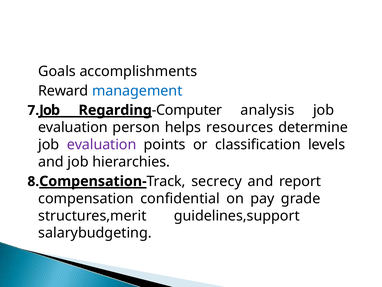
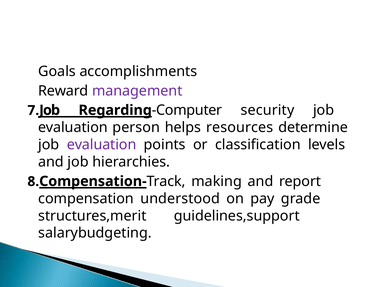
management colour: blue -> purple
analysis: analysis -> security
secrecy: secrecy -> making
confidential: confidential -> understood
